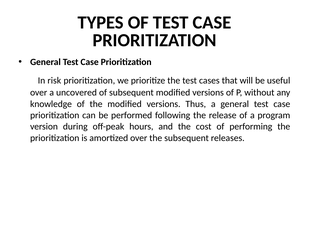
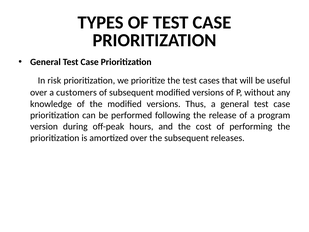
uncovered: uncovered -> customers
